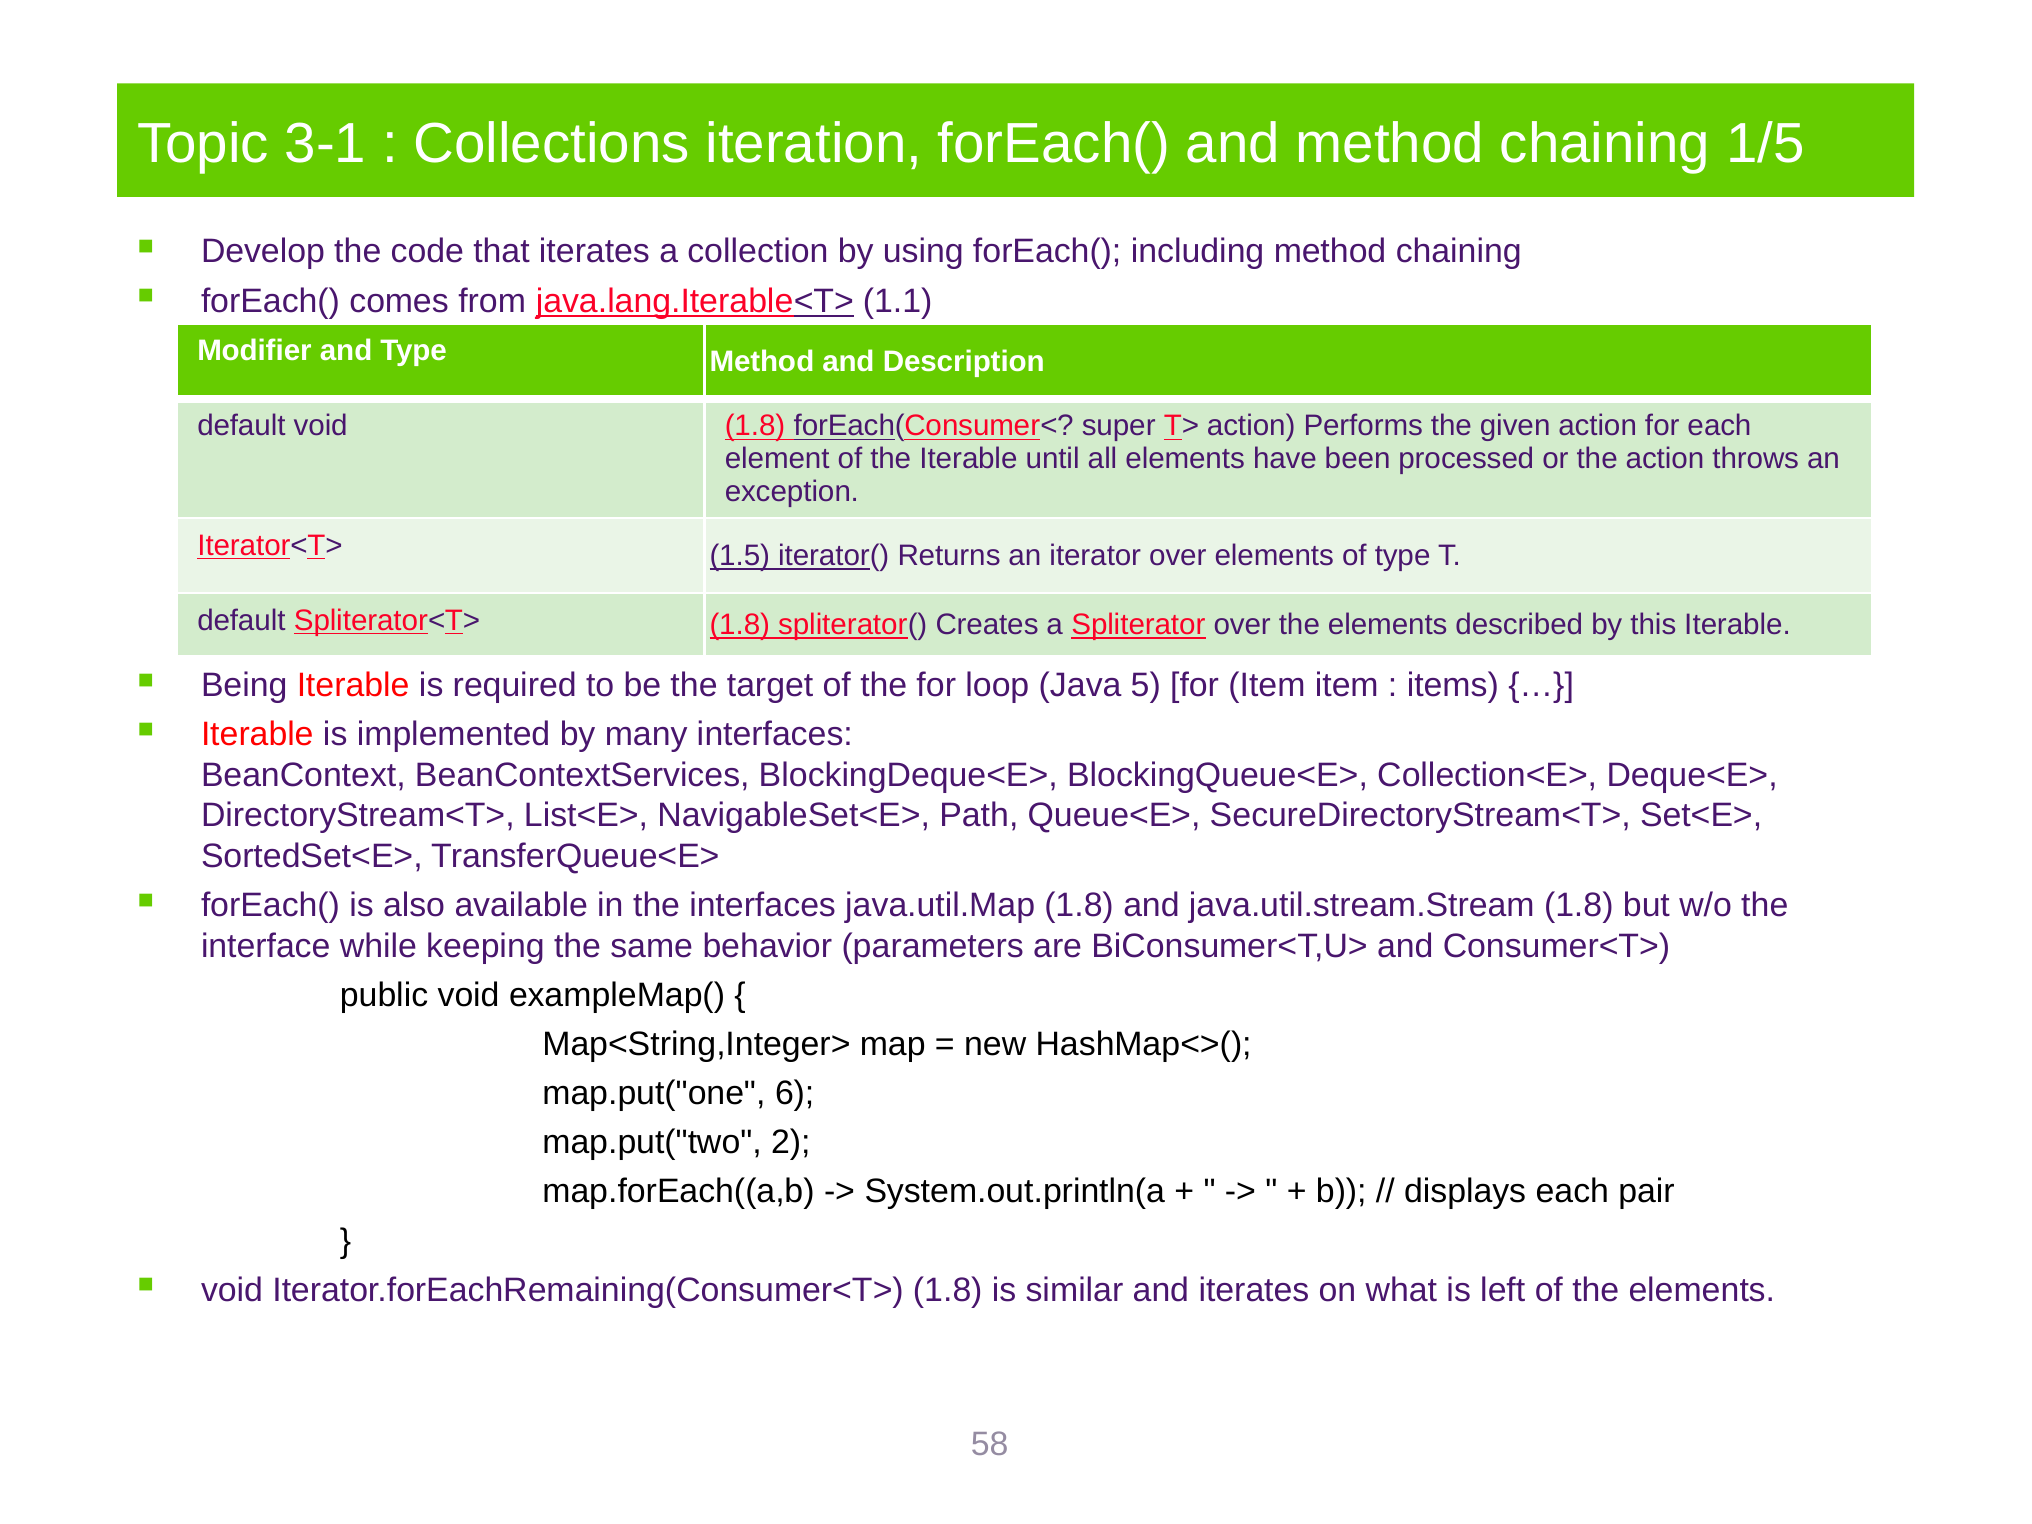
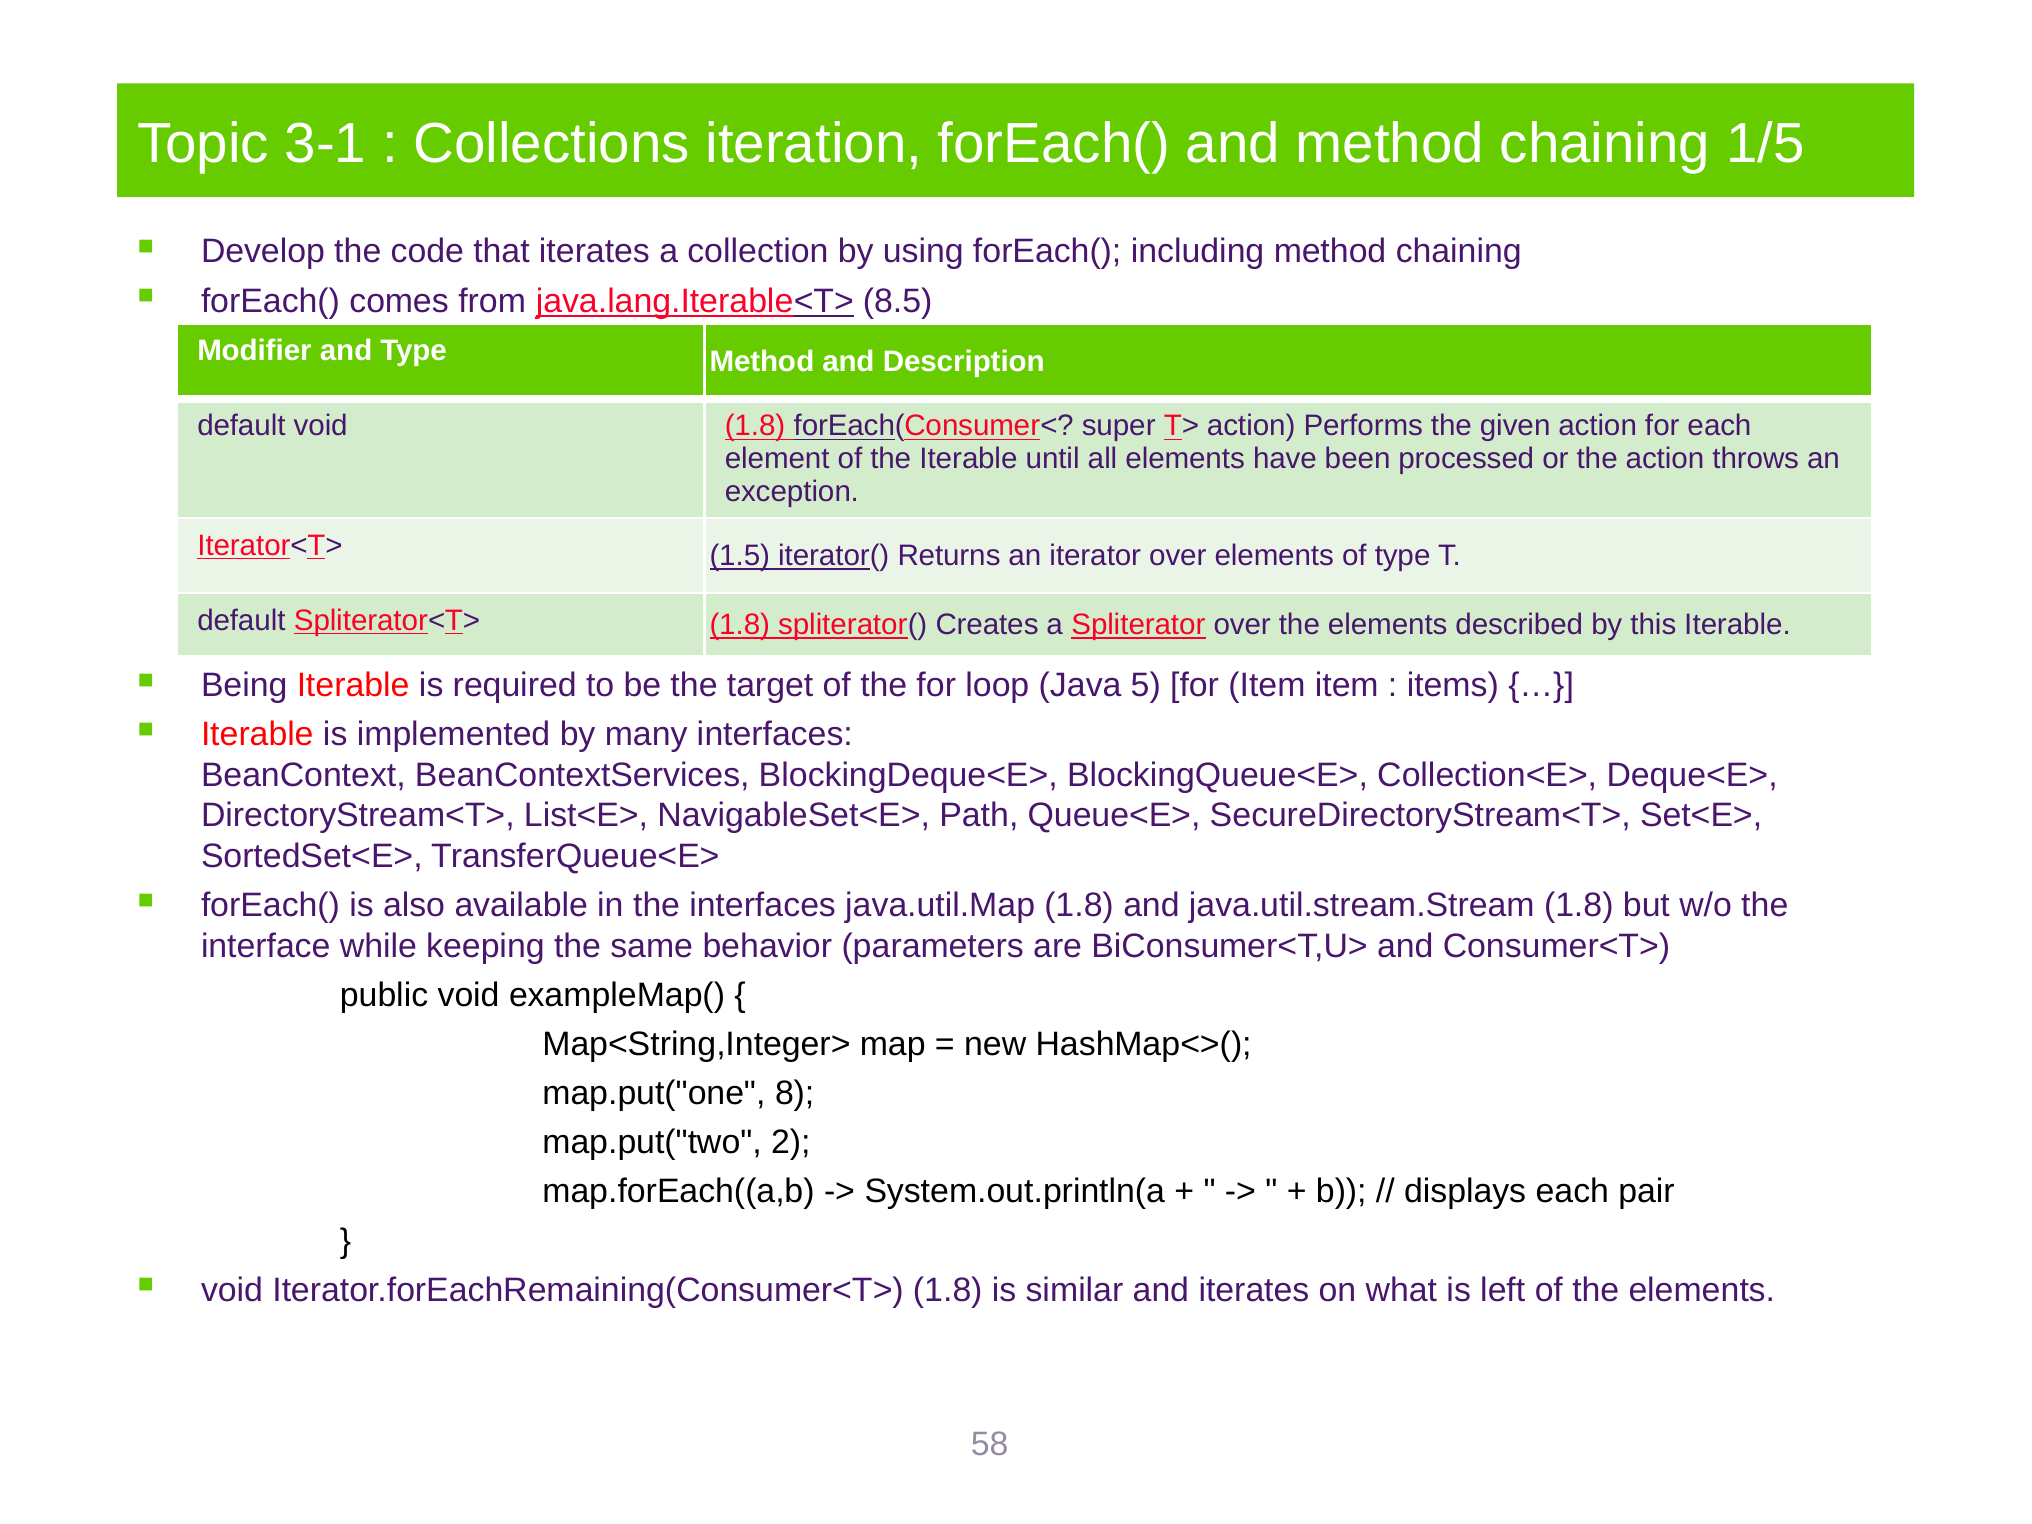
1.1: 1.1 -> 8.5
6: 6 -> 8
